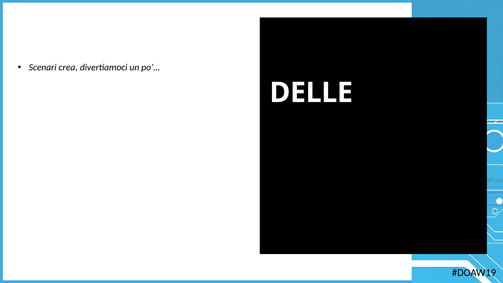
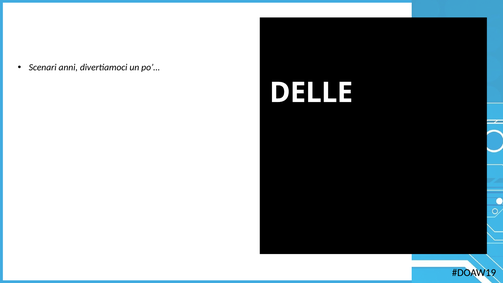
crea: crea -> anni
